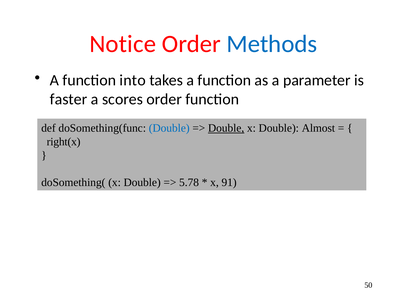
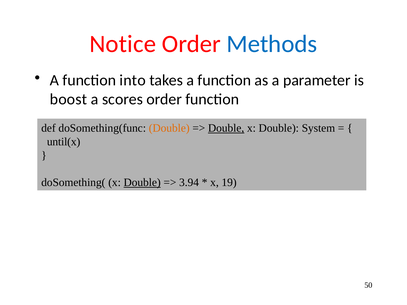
faster: faster -> boost
Double at (169, 128) colour: blue -> orange
Almost: Almost -> System
right(x: right(x -> until(x
Double at (142, 183) underline: none -> present
5.78: 5.78 -> 3.94
91: 91 -> 19
